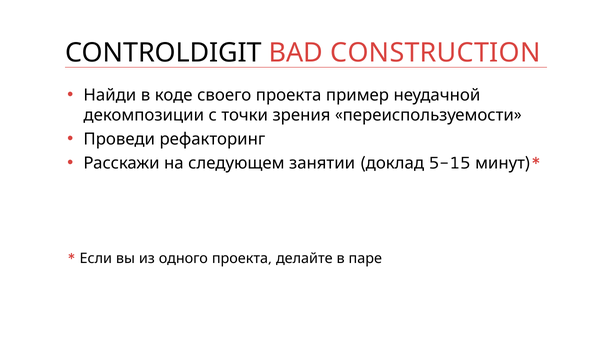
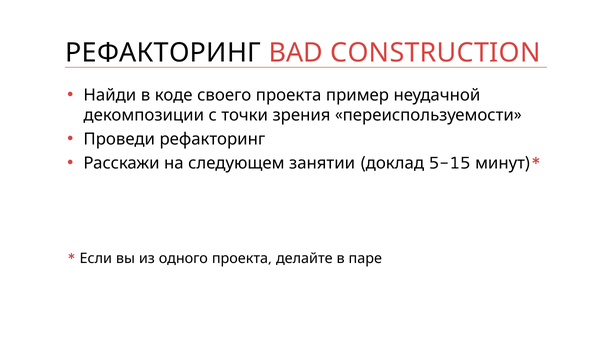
CONTROLDIGIT at (163, 53): CONTROLDIGIT -> РЕФАКТОРИНГ
